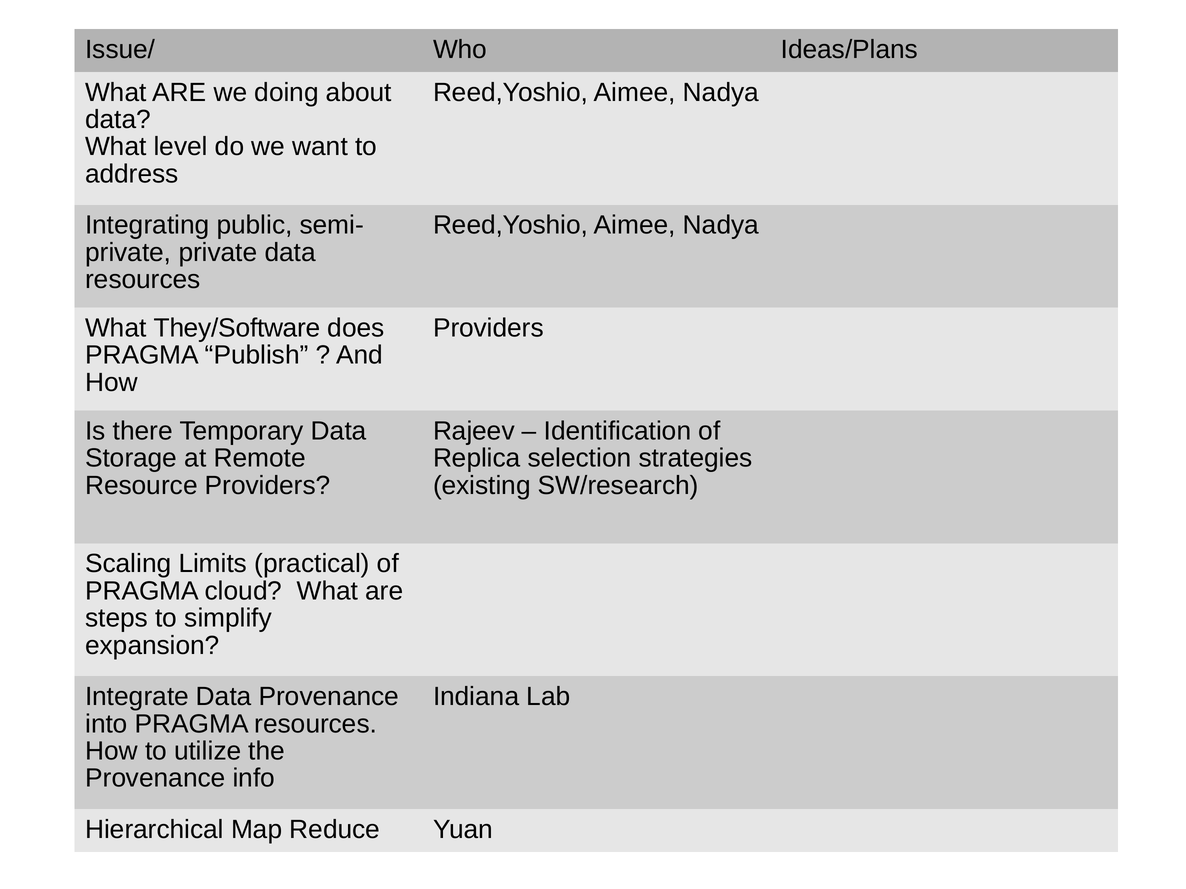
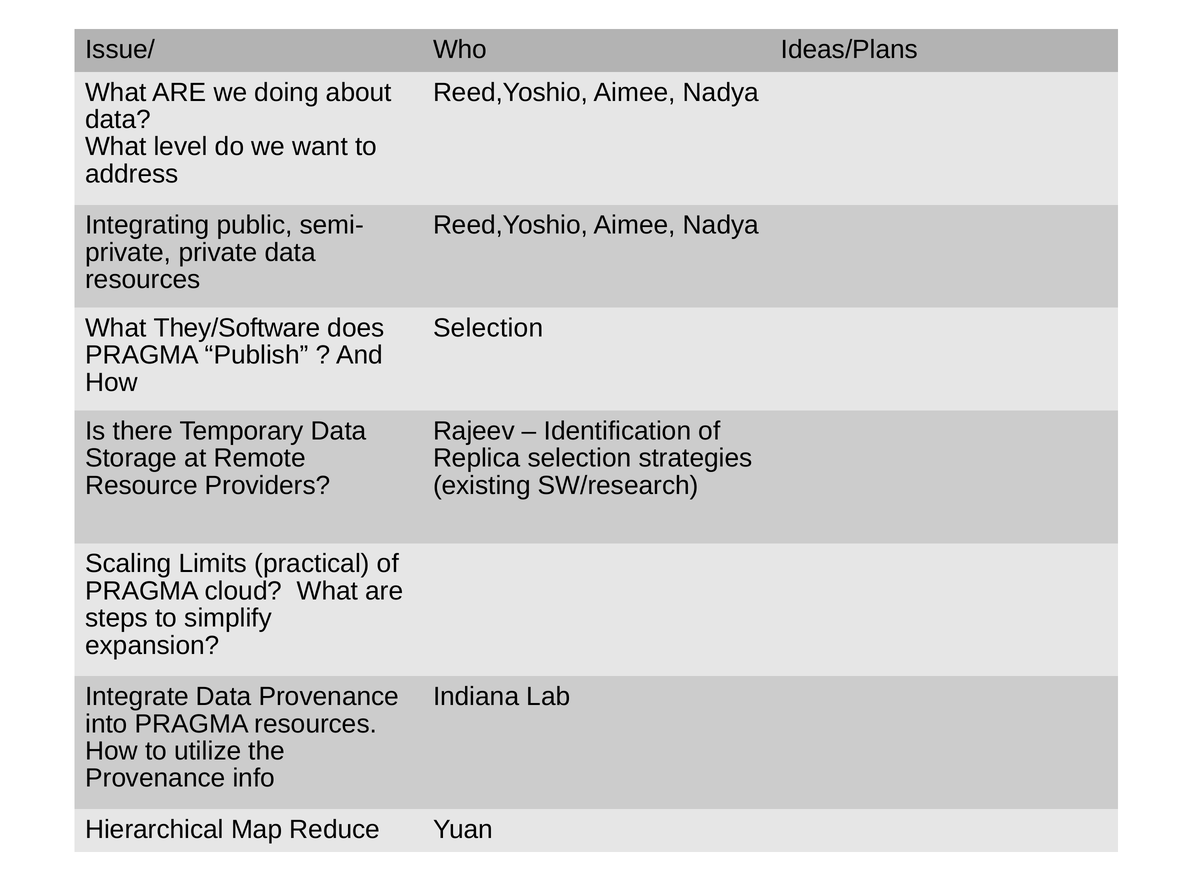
Providers at (488, 328): Providers -> Selection
